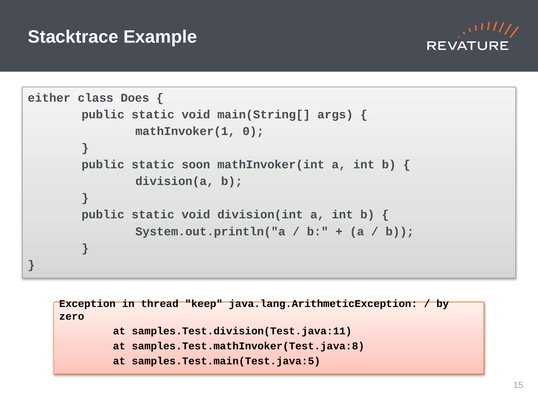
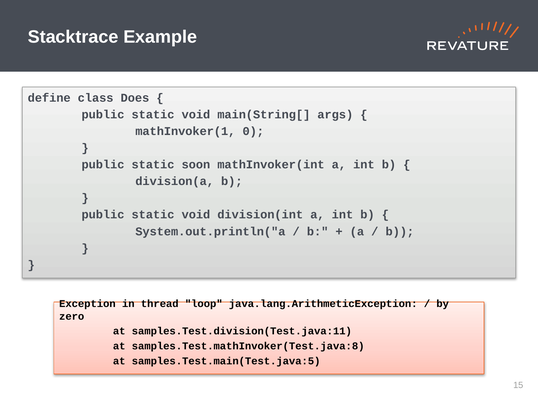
either: either -> define
keep: keep -> loop
